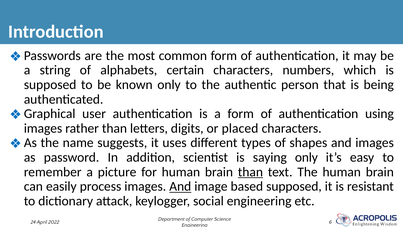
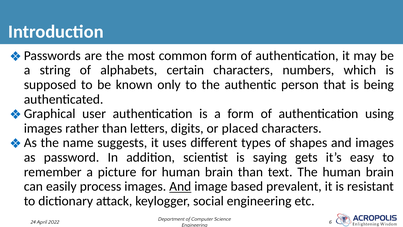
saying only: only -> gets
than at (250, 172) underline: present -> none
based supposed: supposed -> prevalent
